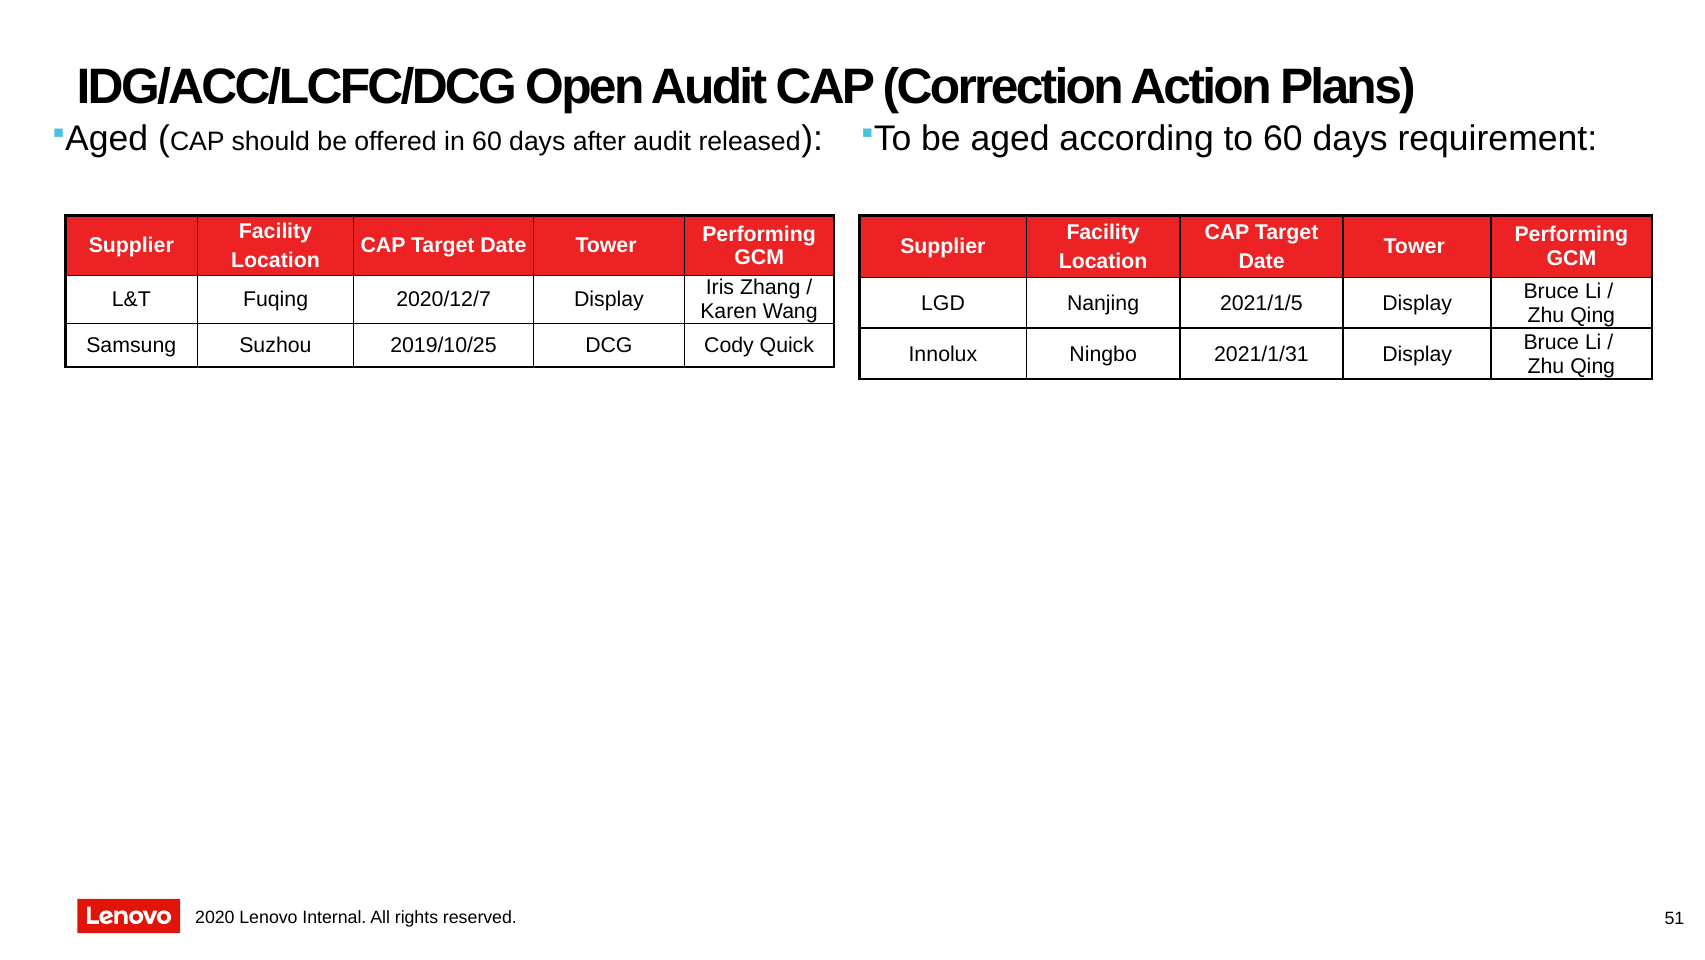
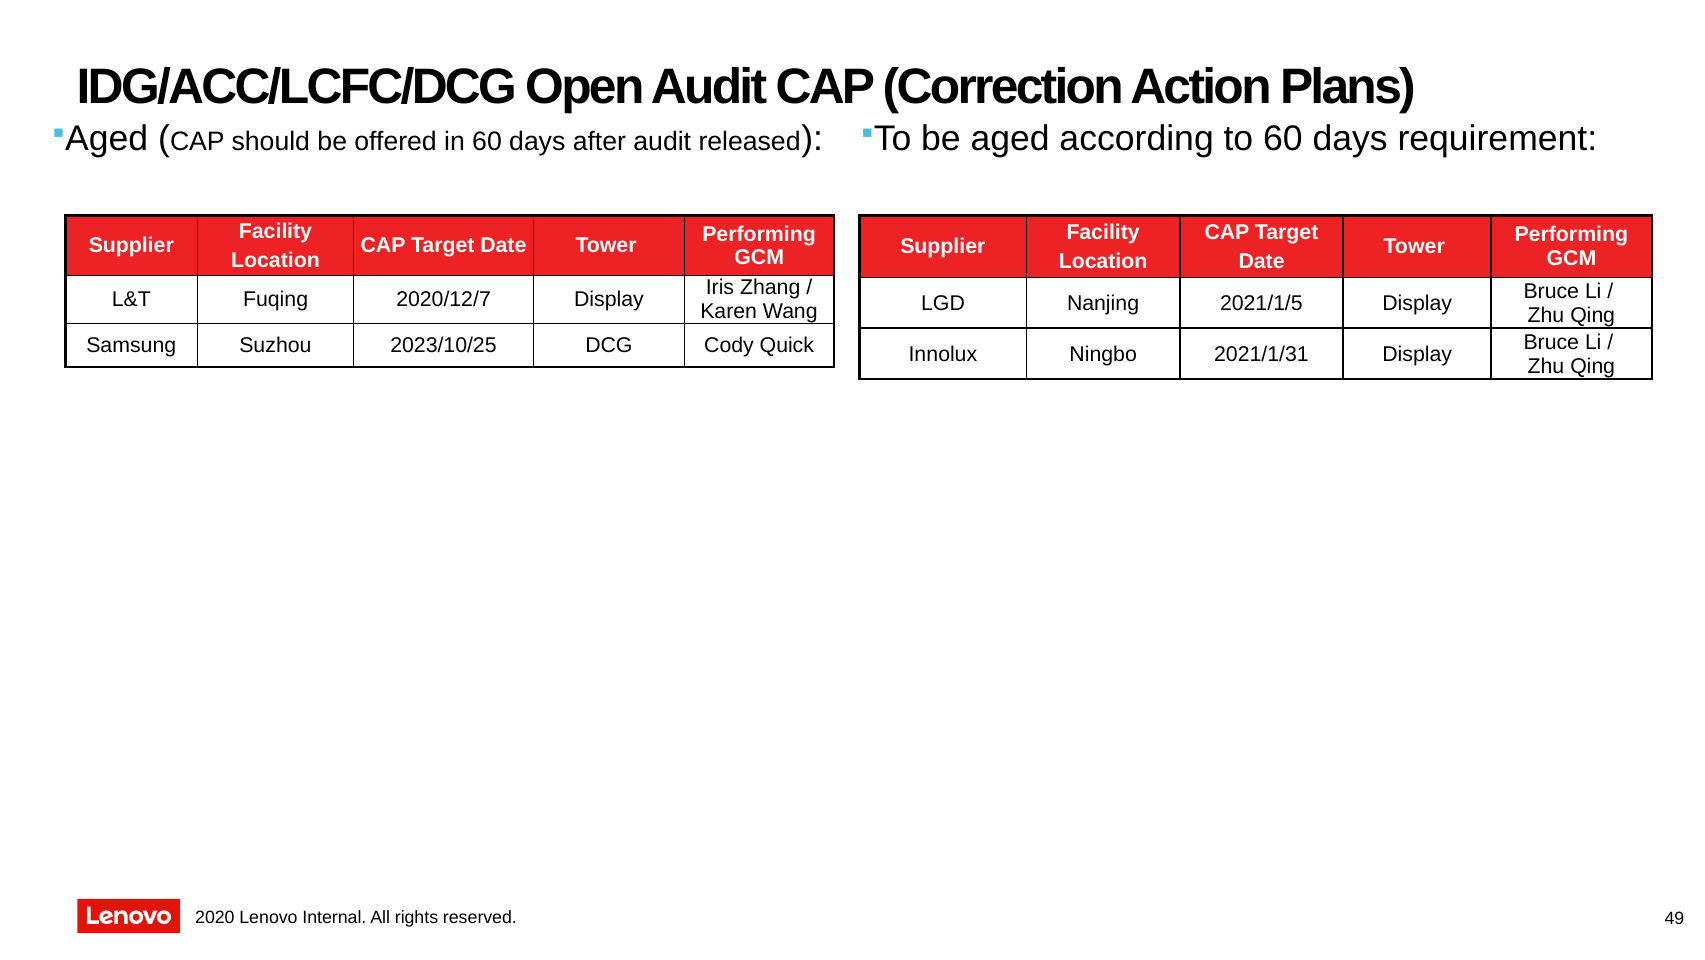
2019/10/25: 2019/10/25 -> 2023/10/25
51: 51 -> 49
